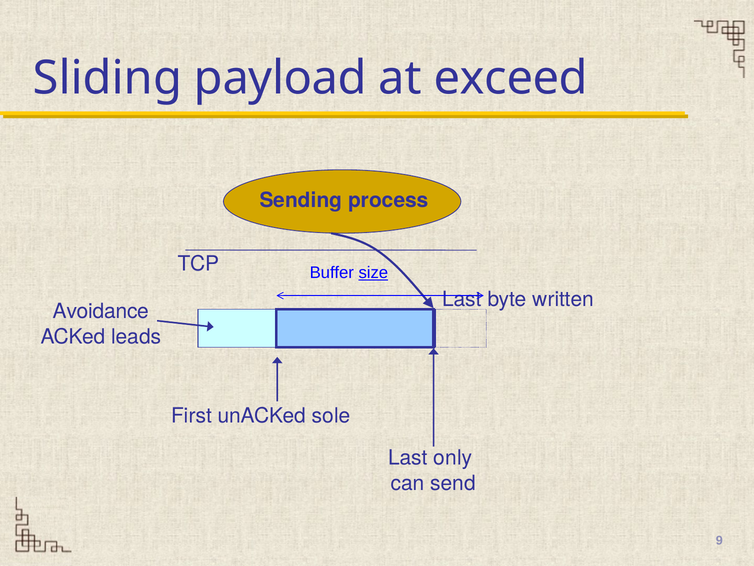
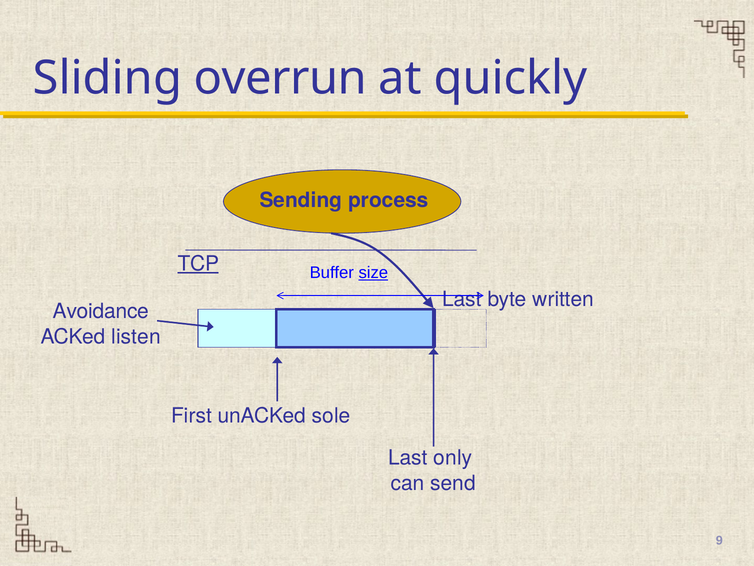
payload: payload -> overrun
exceed: exceed -> quickly
TCP underline: none -> present
leads: leads -> listen
